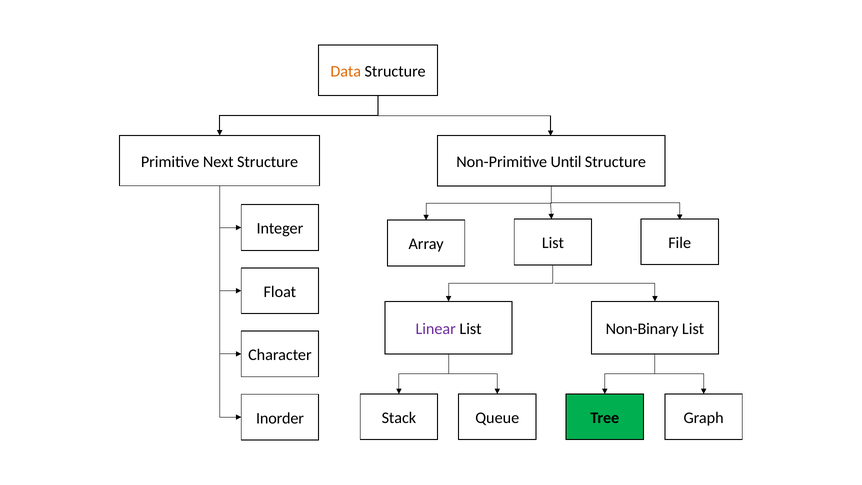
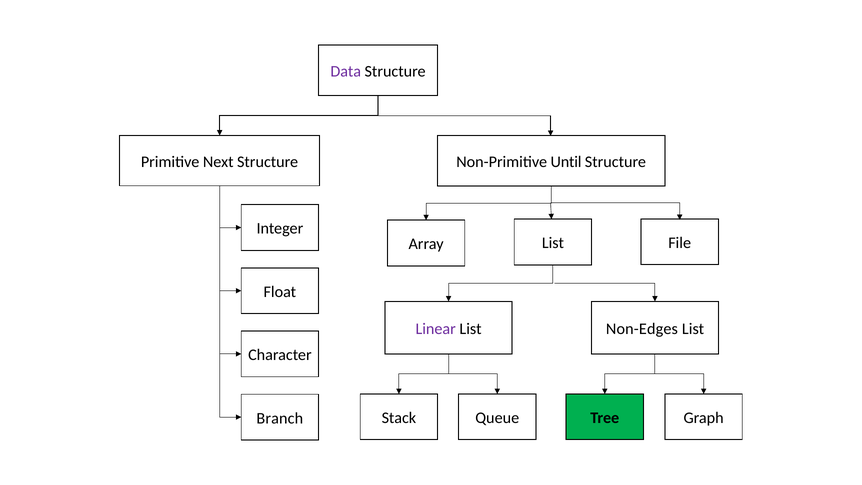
Data colour: orange -> purple
Non-Binary: Non-Binary -> Non-Edges
Inorder: Inorder -> Branch
